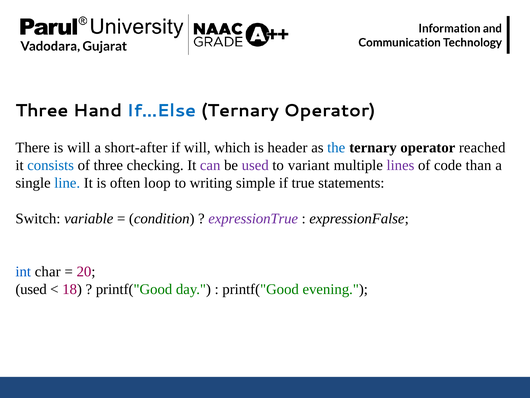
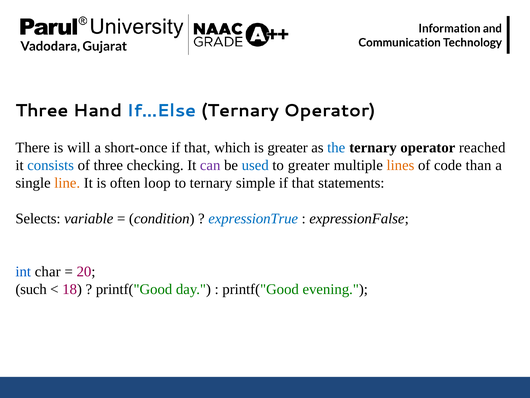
short-after: short-after -> short-once
will at (197, 148): will -> that
is header: header -> greater
used at (255, 165) colour: purple -> blue
to variant: variant -> greater
lines colour: purple -> orange
line colour: blue -> orange
to writing: writing -> ternary
simple if true: true -> that
Switch: Switch -> Selects
expressionTrue colour: purple -> blue
used at (31, 289): used -> such
